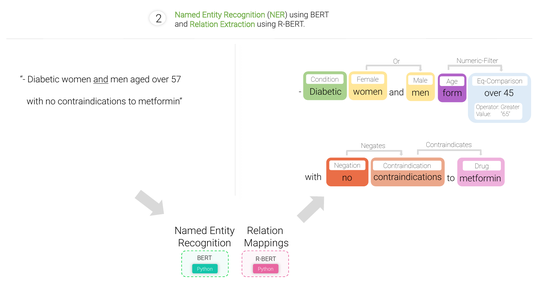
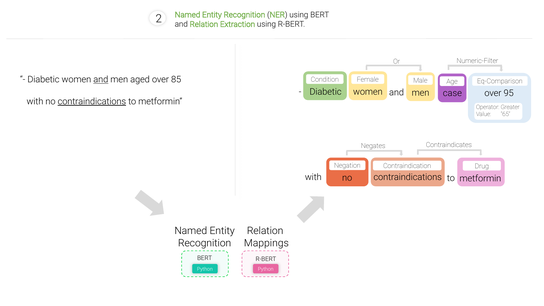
57: 57 -> 85
45: 45 -> 95
form: form -> case
contraindications at (92, 101) underline: none -> present
